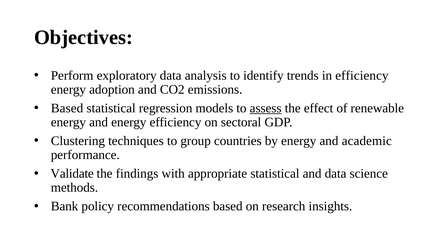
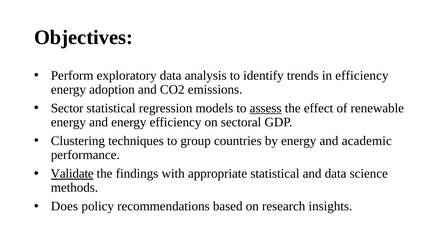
Based at (67, 108): Based -> Sector
Validate underline: none -> present
Bank: Bank -> Does
